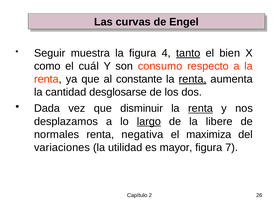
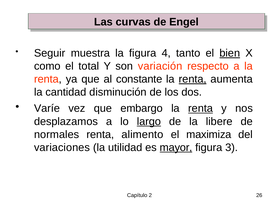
tanto underline: present -> none
bien underline: none -> present
cuál: cuál -> total
consumo: consumo -> variación
desglosarse: desglosarse -> disminución
Dada: Dada -> Varíe
disminuir: disminuir -> embargo
negativa: negativa -> alimento
mayor underline: none -> present
7: 7 -> 3
